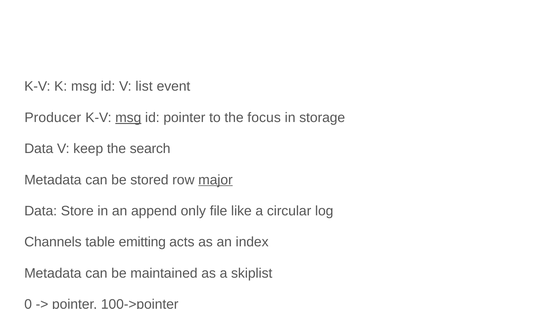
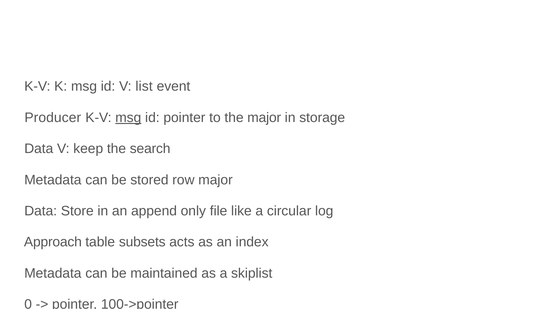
the focus: focus -> major
major at (215, 180) underline: present -> none
Channels: Channels -> Approach
emitting: emitting -> subsets
